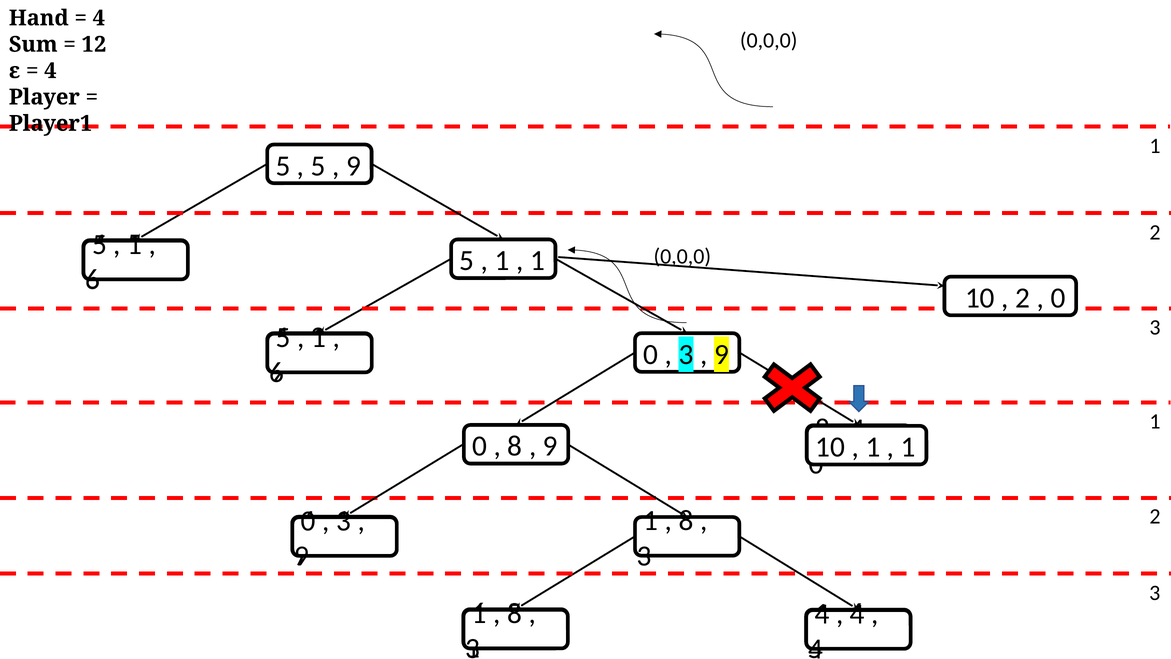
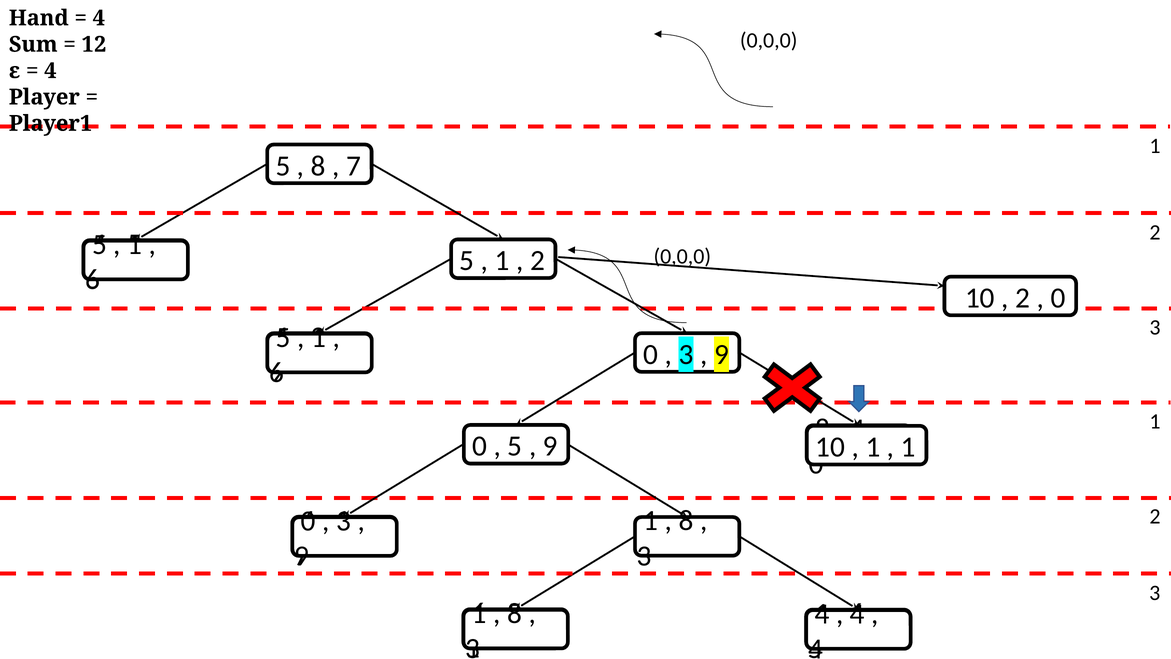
5 at (318, 166): 5 -> 8
9 at (354, 166): 9 -> 7
1 at (538, 261): 1 -> 2
8 at (515, 446): 8 -> 5
